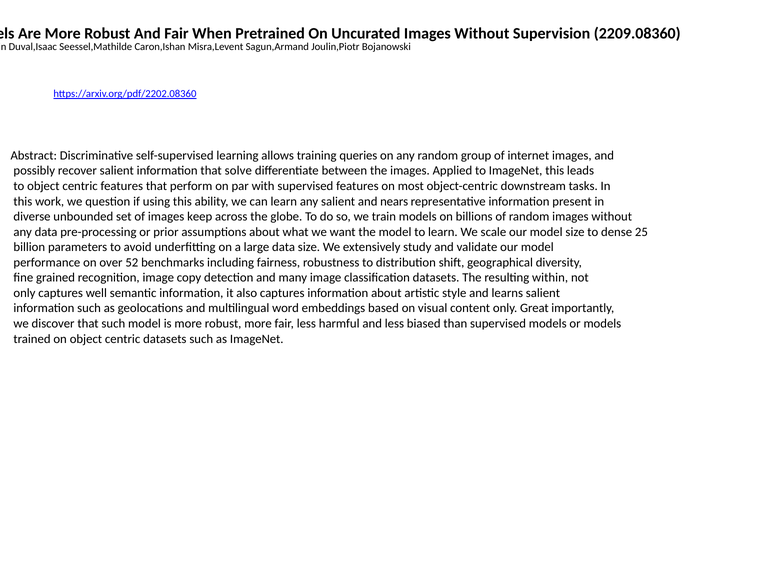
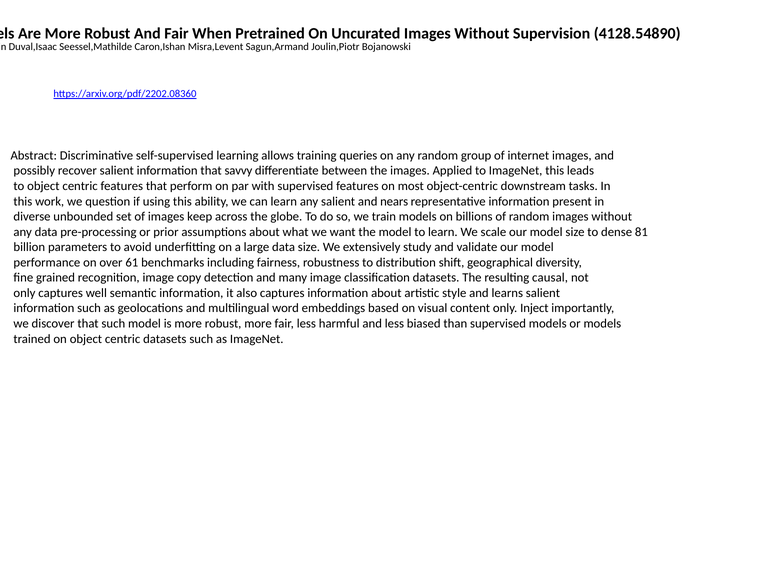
2209.08360: 2209.08360 -> 4128.54890
solve: solve -> savvy
25: 25 -> 81
52: 52 -> 61
within: within -> causal
Great: Great -> Inject
